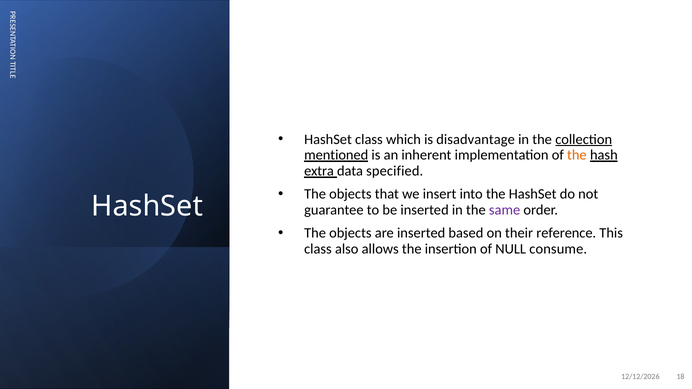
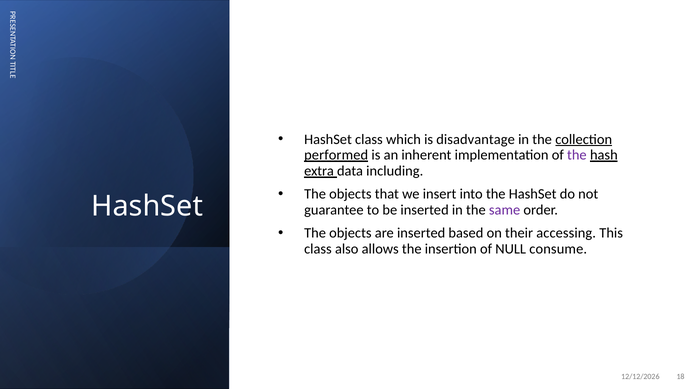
mentioned: mentioned -> performed
the at (577, 155) colour: orange -> purple
specified: specified -> including
reference: reference -> accessing
